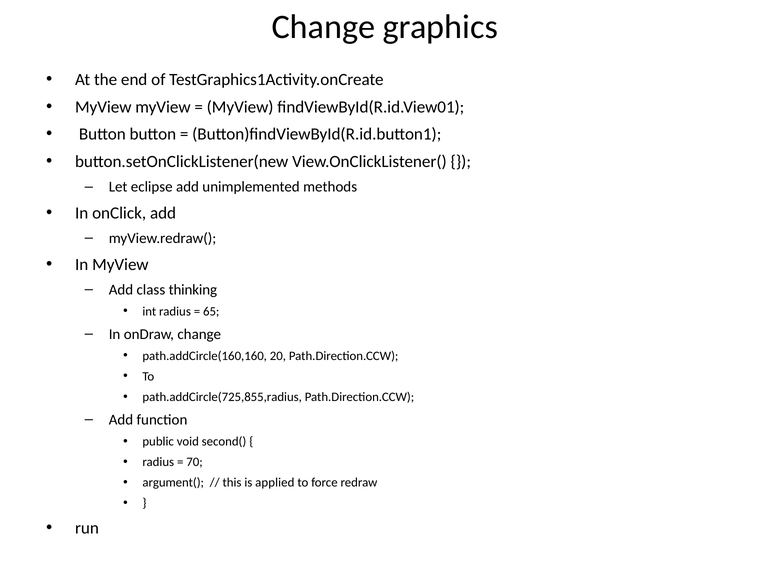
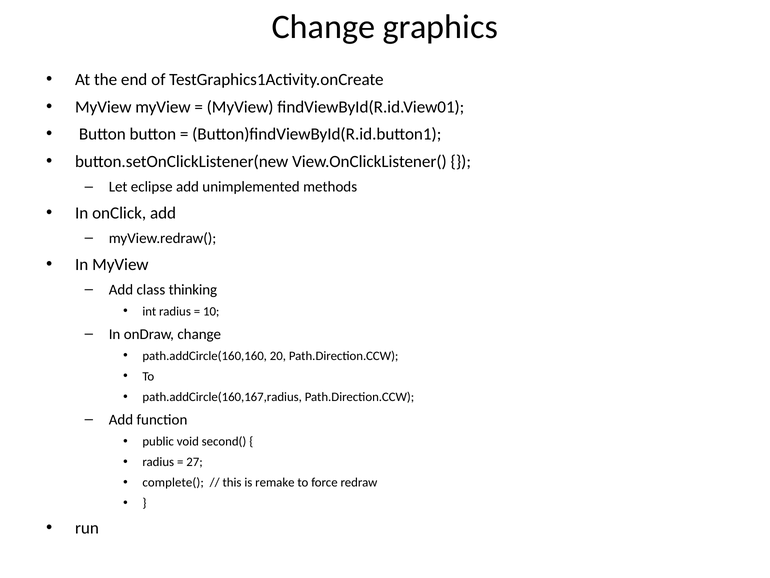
65: 65 -> 10
path.addCircle(725,855,radius: path.addCircle(725,855,radius -> path.addCircle(160,167,radius
70: 70 -> 27
argument(: argument( -> complete(
applied: applied -> remake
